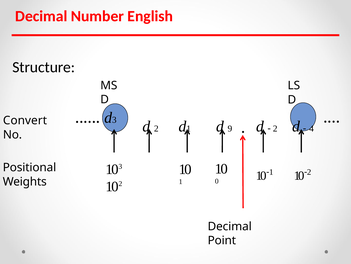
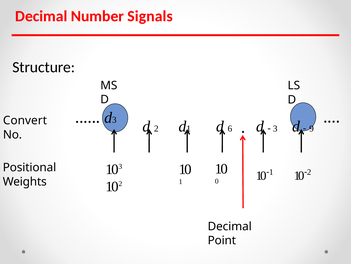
English: English -> Signals
9: 9 -> 6
2 at (275, 128): 2 -> 3
4: 4 -> 9
